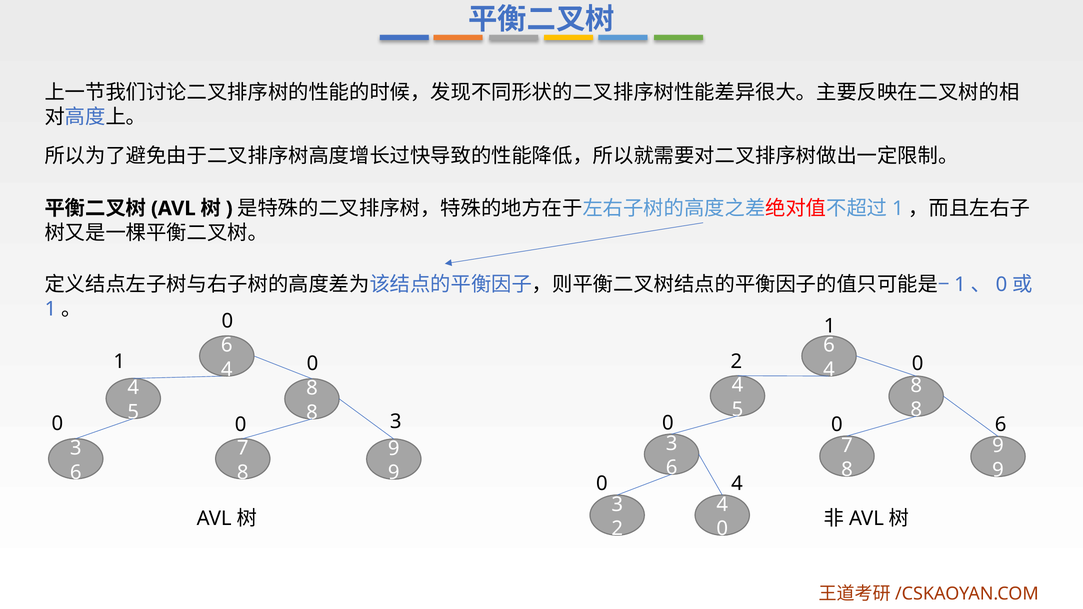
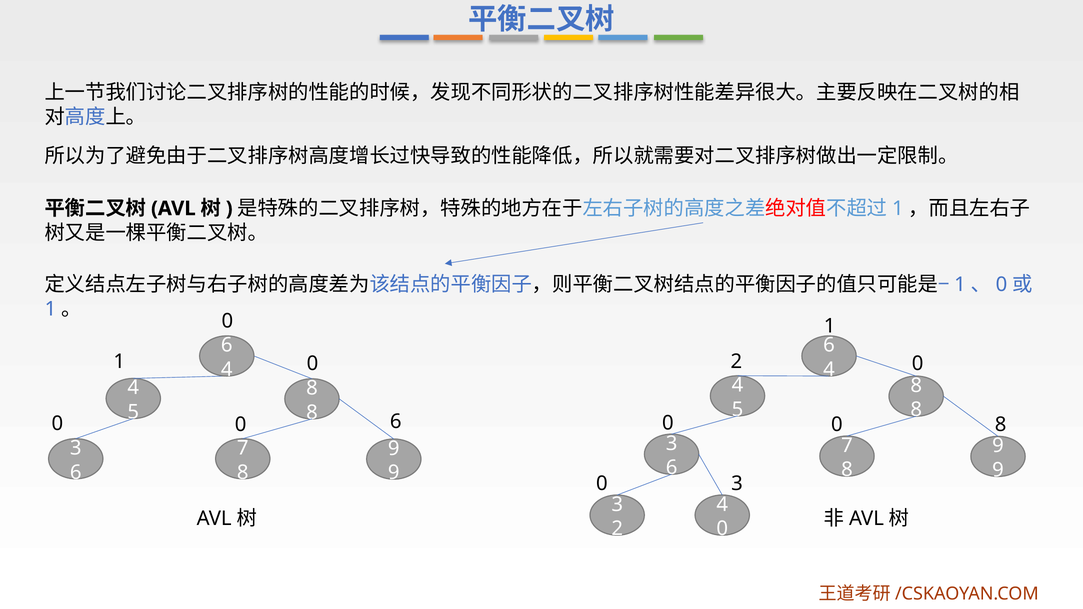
3 at (396, 422): 3 -> 6
0 6: 6 -> 8
4 at (737, 484): 4 -> 3
